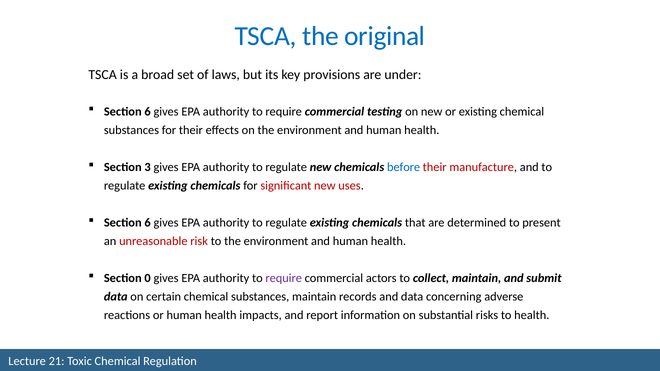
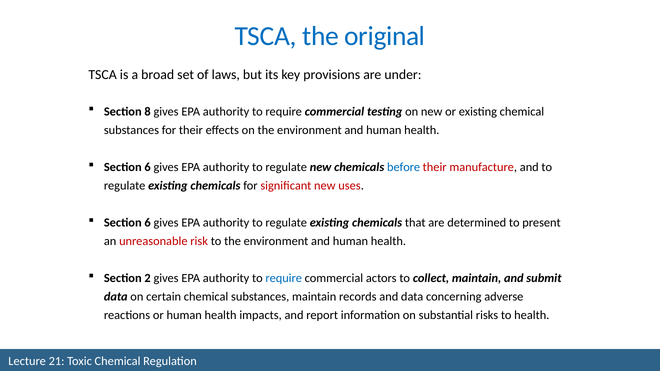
6 at (148, 111): 6 -> 8
3 at (148, 167): 3 -> 6
0: 0 -> 2
require at (284, 278) colour: purple -> blue
